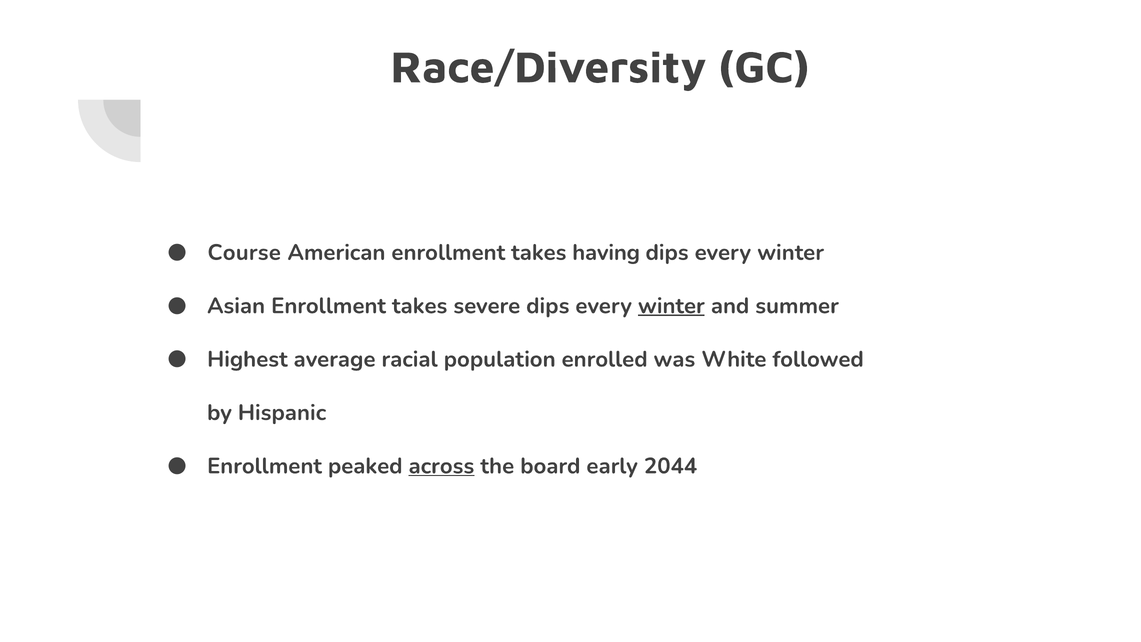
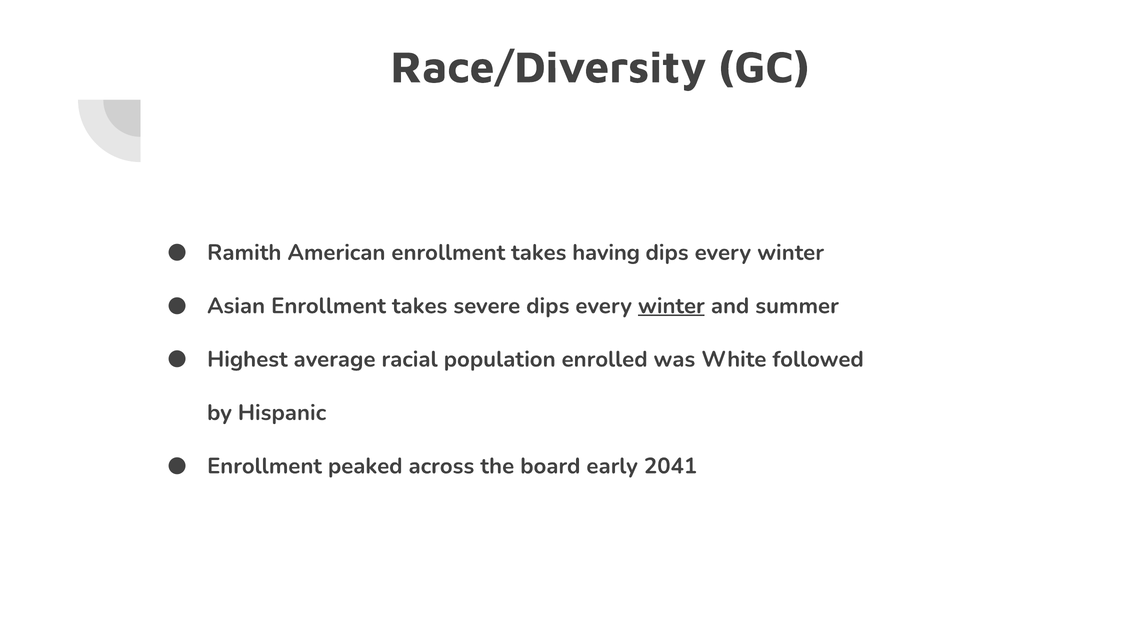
Course: Course -> Ramith
across underline: present -> none
2044: 2044 -> 2041
